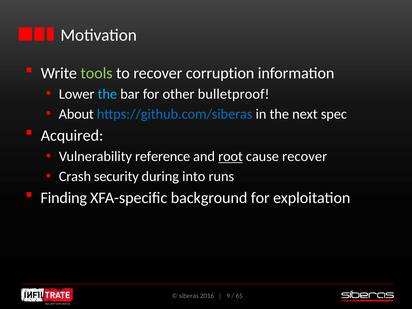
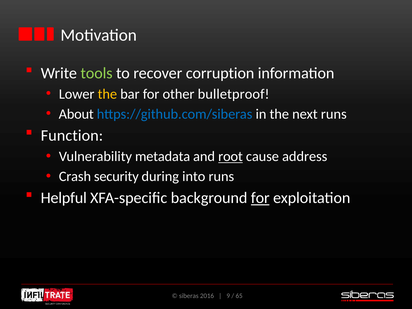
the at (107, 94) colour: light blue -> yellow
next spec: spec -> runs
Acquired: Acquired -> Function
reference: reference -> metadata
cause recover: recover -> address
Finding: Finding -> Helpful
for at (260, 198) underline: none -> present
